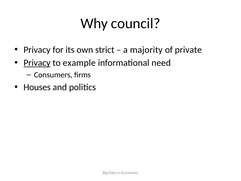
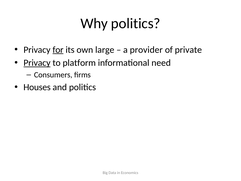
Why council: council -> politics
for underline: none -> present
strict: strict -> large
majority: majority -> provider
example: example -> platform
